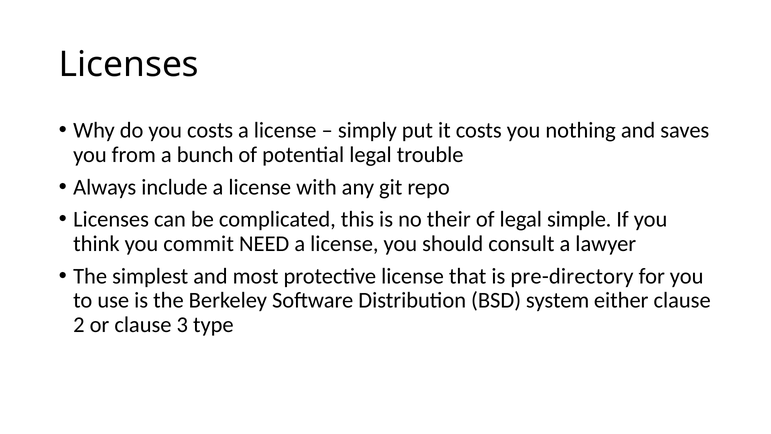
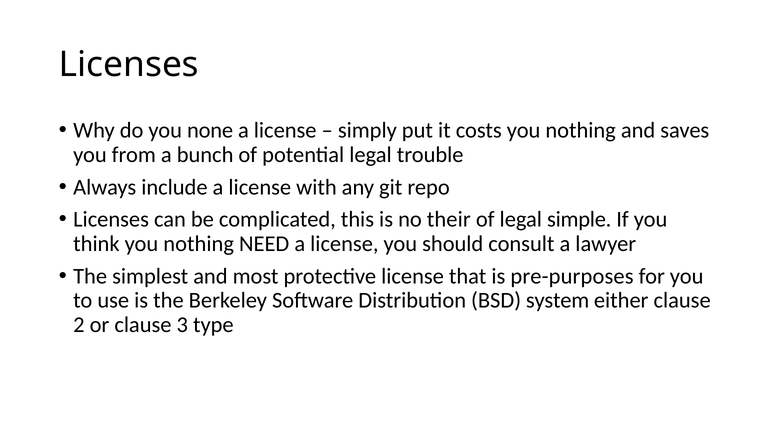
you costs: costs -> none
think you commit: commit -> nothing
pre-directory: pre-directory -> pre-purposes
